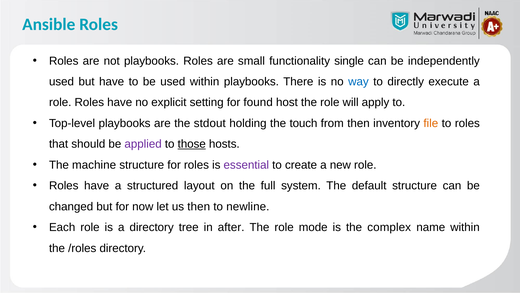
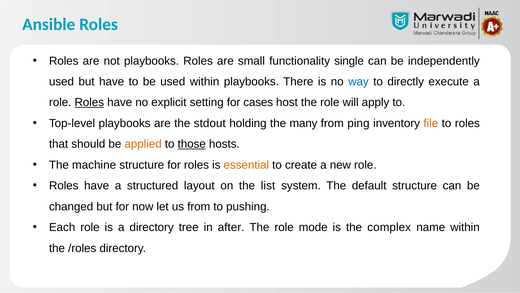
Roles at (89, 102) underline: none -> present
found: found -> cases
touch: touch -> many
from then: then -> ping
applied colour: purple -> orange
essential colour: purple -> orange
full: full -> list
us then: then -> from
newline: newline -> pushing
